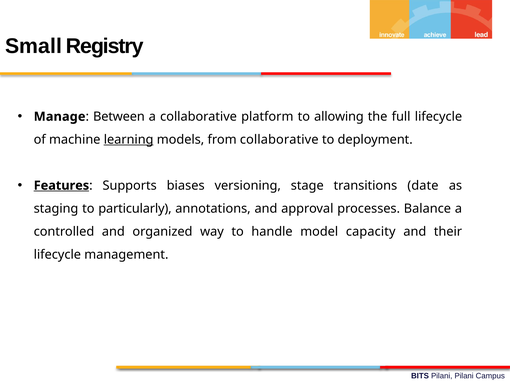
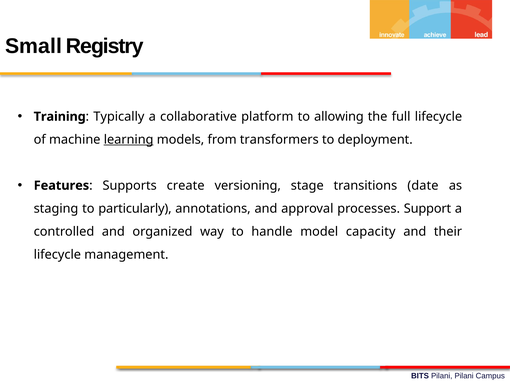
Manage: Manage -> Training
Between: Between -> Typically
from collaborative: collaborative -> transformers
Features underline: present -> none
biases: biases -> create
Balance: Balance -> Support
